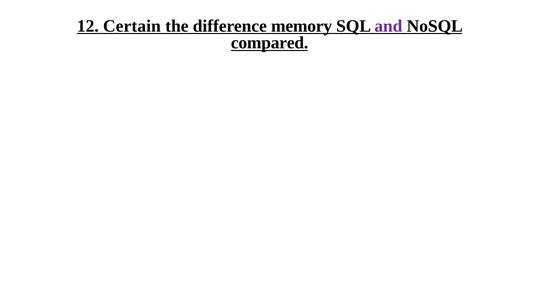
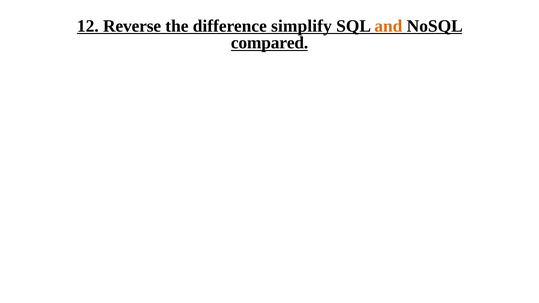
Certain: Certain -> Reverse
memory: memory -> simplify
and colour: purple -> orange
